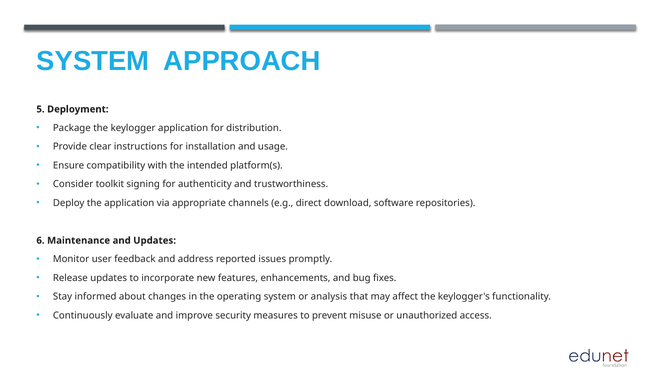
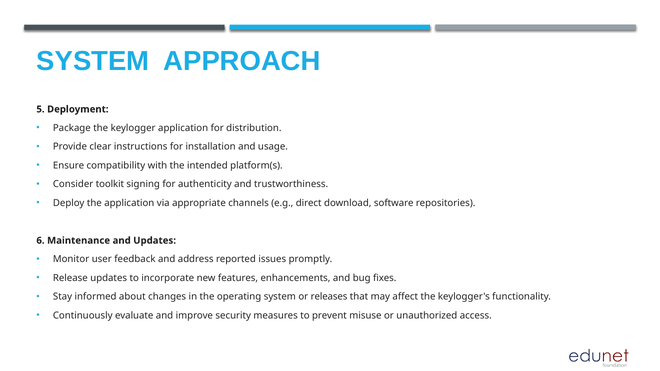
analysis: analysis -> releases
